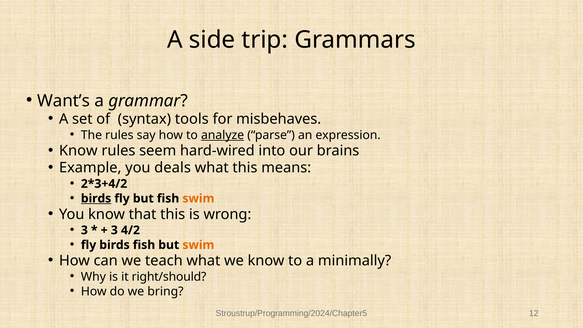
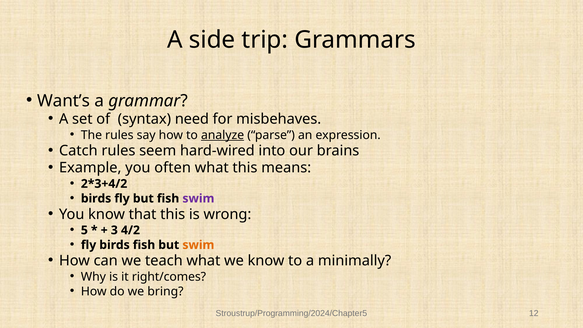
tools: tools -> need
Know at (78, 151): Know -> Catch
deals: deals -> often
birds at (96, 198) underline: present -> none
swim at (198, 198) colour: orange -> purple
3 at (84, 230): 3 -> 5
right/should: right/should -> right/comes
